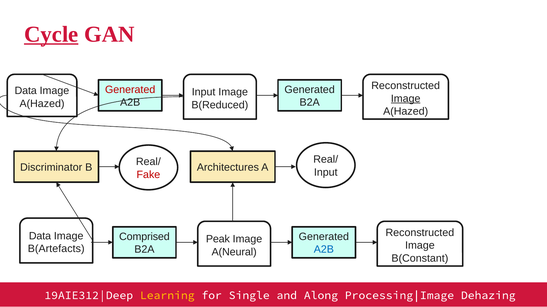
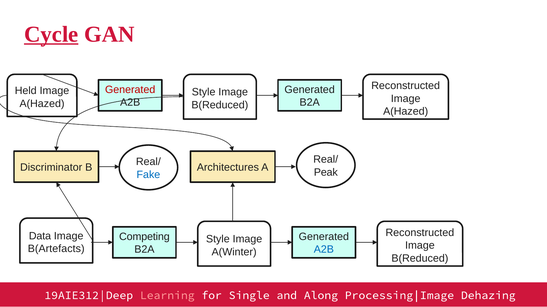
Data at (26, 91): Data -> Held
Input at (204, 92): Input -> Style
Image at (406, 99) underline: present -> none
Input at (326, 173): Input -> Peak
Fake colour: red -> blue
Comprised: Comprised -> Competing
Peak at (218, 240): Peak -> Style
A(Neural: A(Neural -> A(Winter
B(Constant at (420, 259): B(Constant -> B(Reduced
Learning colour: yellow -> pink
